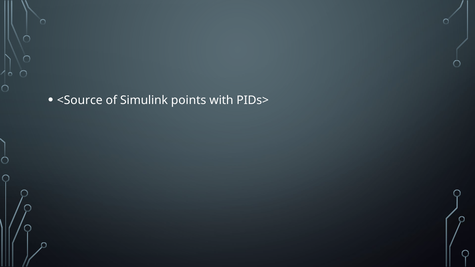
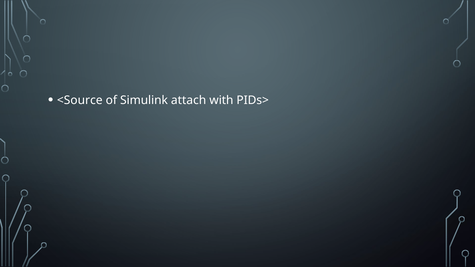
points: points -> attach
